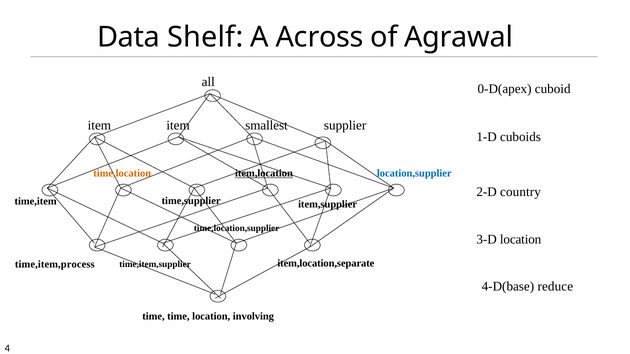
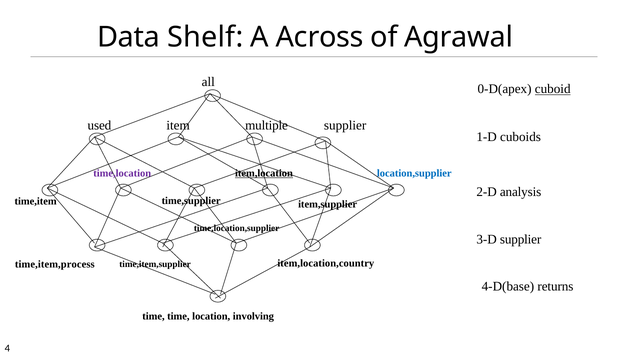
cuboid underline: none -> present
item at (99, 125): item -> used
smallest: smallest -> multiple
time,location colour: orange -> purple
country: country -> analysis
3-D location: location -> supplier
item,location,separate: item,location,separate -> item,location,country
reduce: reduce -> returns
